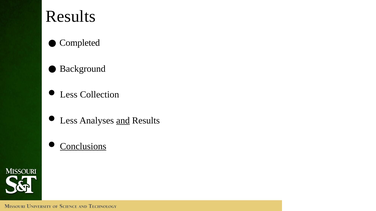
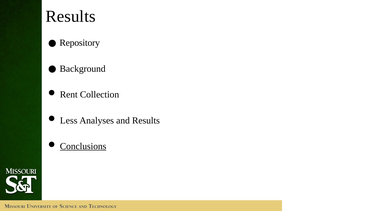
Completed: Completed -> Repository
Less at (69, 95): Less -> Rent
and underline: present -> none
